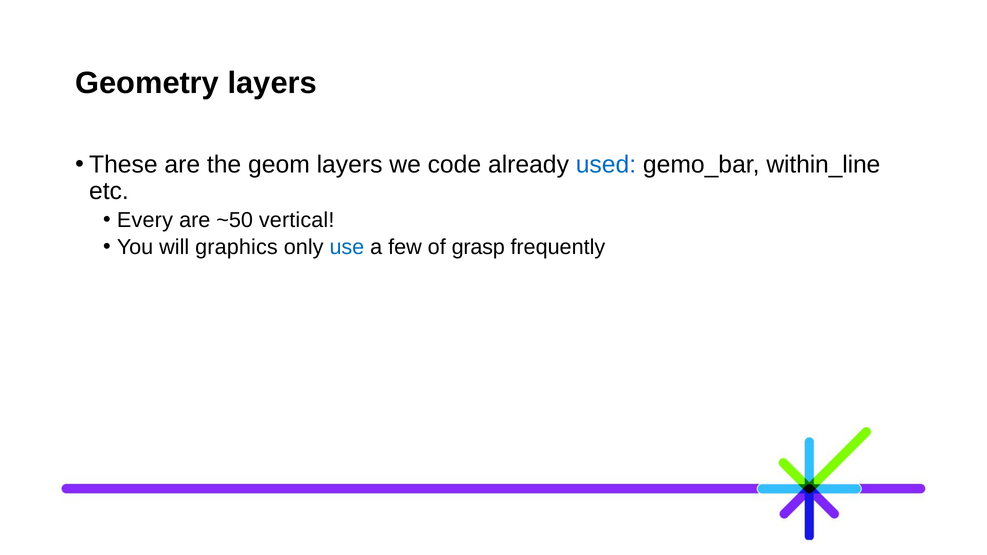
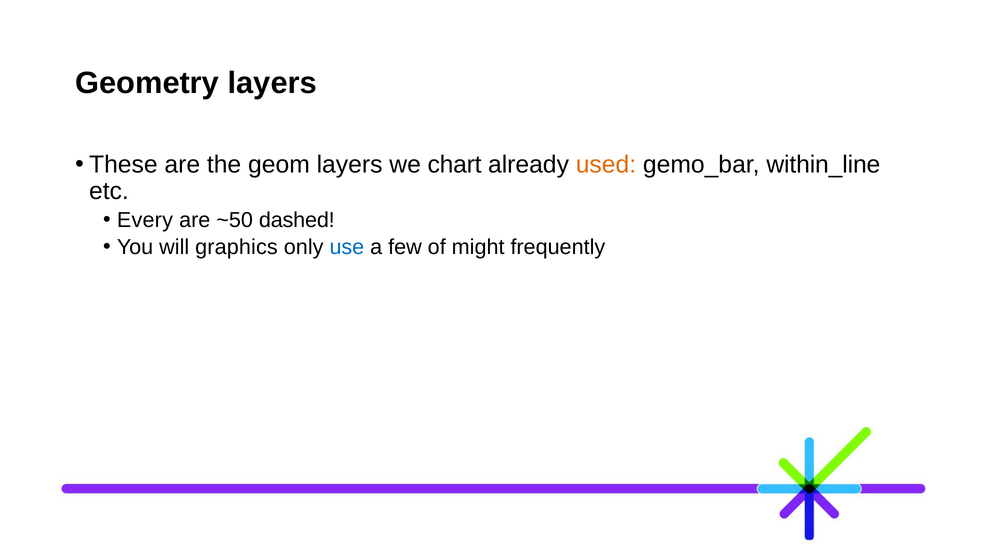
code: code -> chart
used colour: blue -> orange
vertical: vertical -> dashed
grasp: grasp -> might
